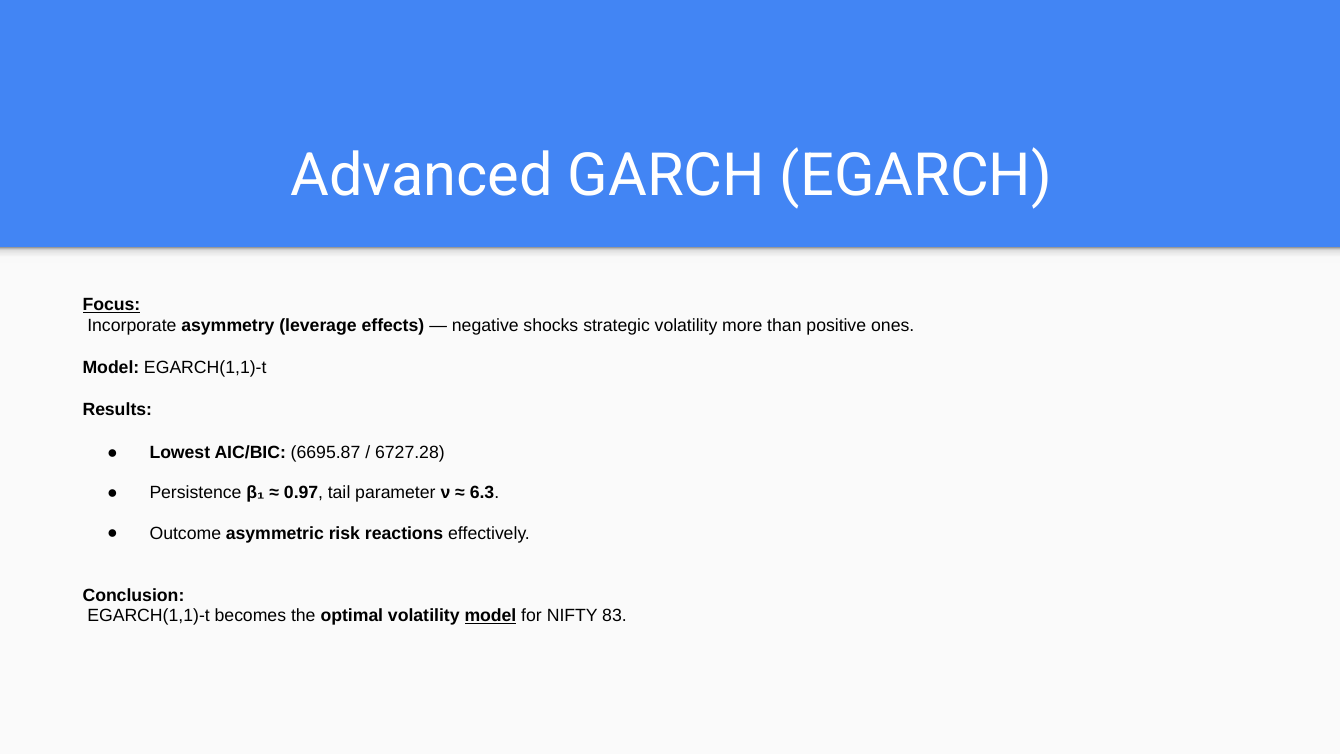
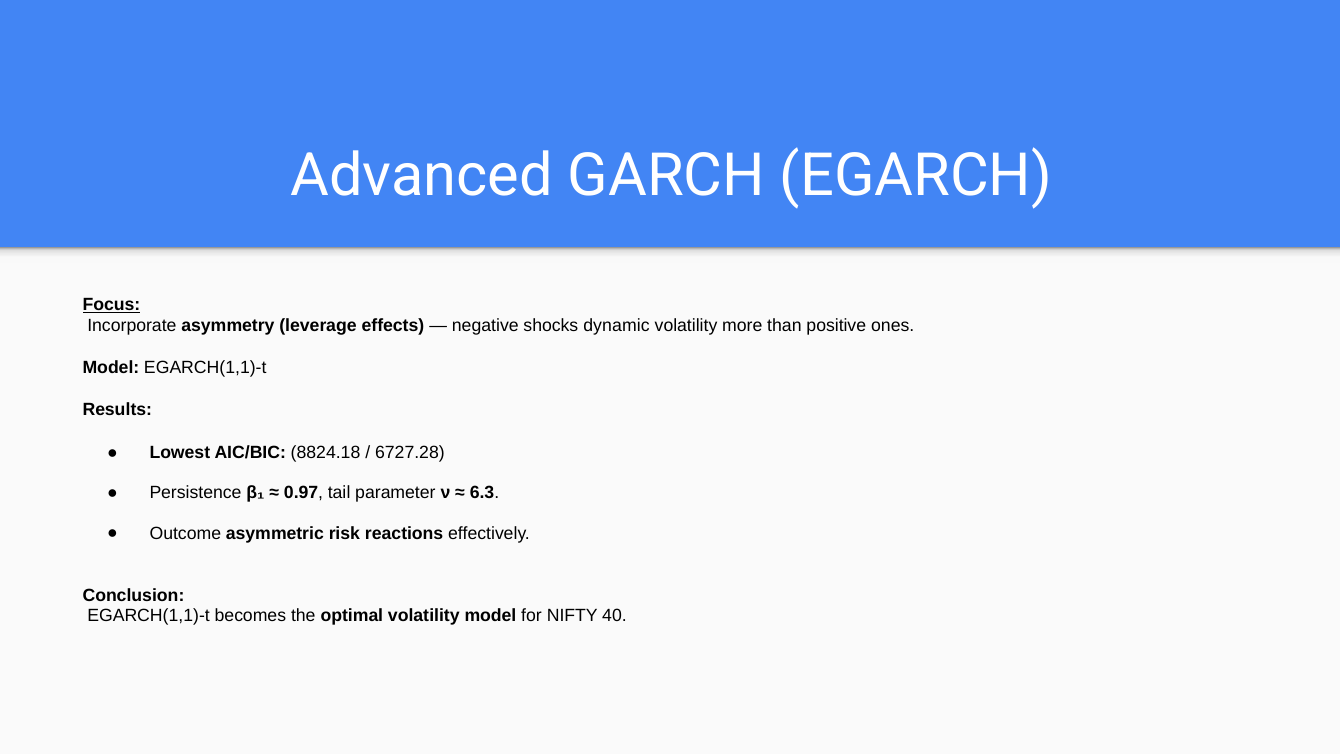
strategic: strategic -> dynamic
6695.87: 6695.87 -> 8824.18
model at (490, 616) underline: present -> none
83: 83 -> 40
